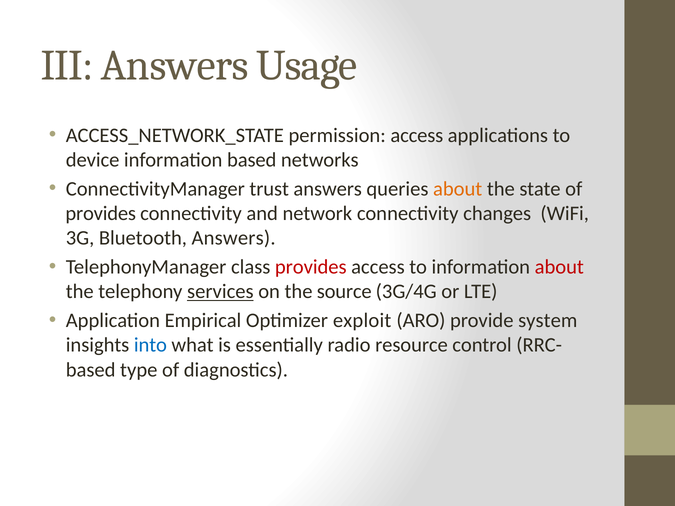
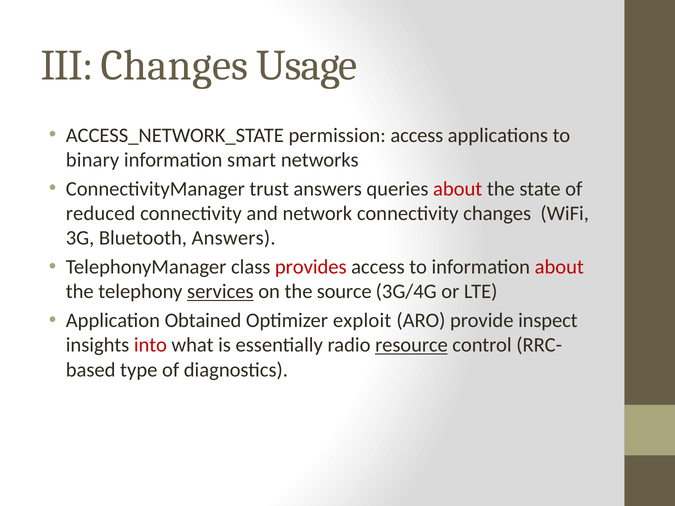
III Answers: Answers -> Changes
device: device -> binary
information based: based -> smart
about at (458, 189) colour: orange -> red
provides at (101, 214): provides -> reduced
Empirical: Empirical -> Obtained
system: system -> inspect
into colour: blue -> red
resource underline: none -> present
